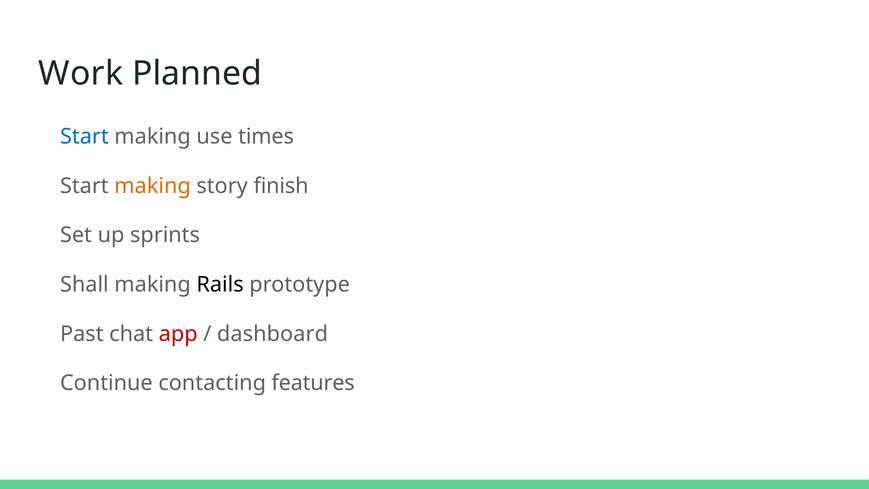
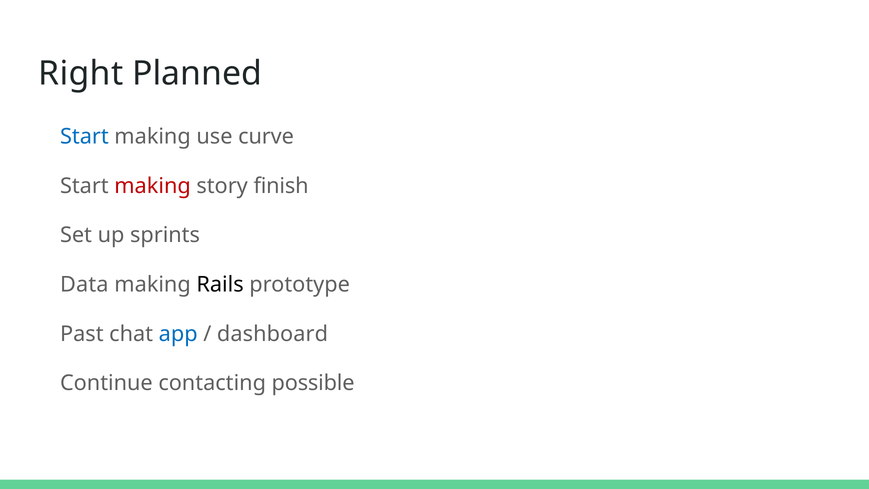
Work: Work -> Right
times: times -> curve
making at (153, 186) colour: orange -> red
Shall: Shall -> Data
app colour: red -> blue
features: features -> possible
